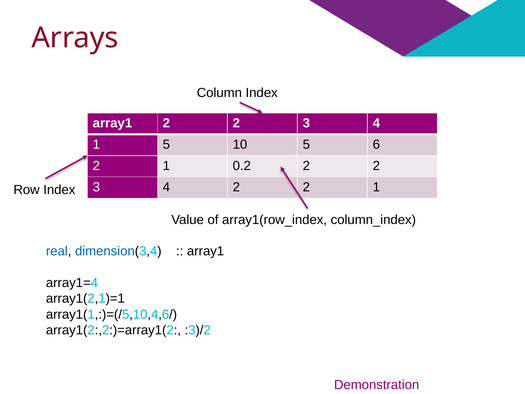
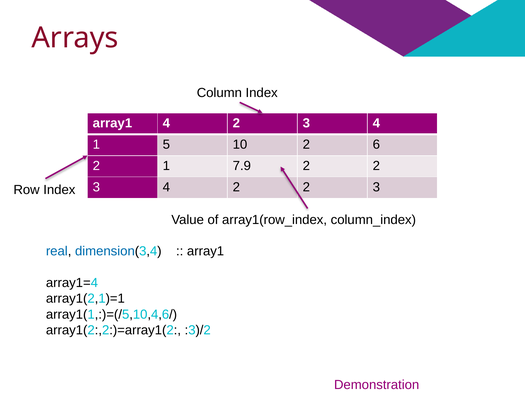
array1 2: 2 -> 4
10 5: 5 -> 2
0.2: 0.2 -> 7.9
1 at (376, 187): 1 -> 3
